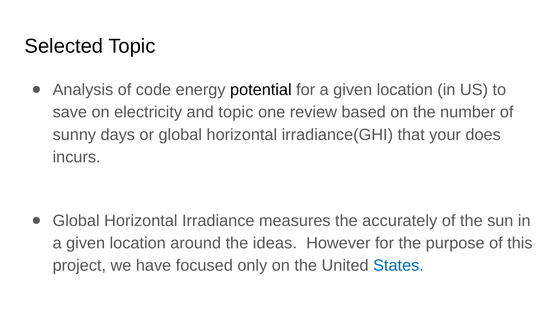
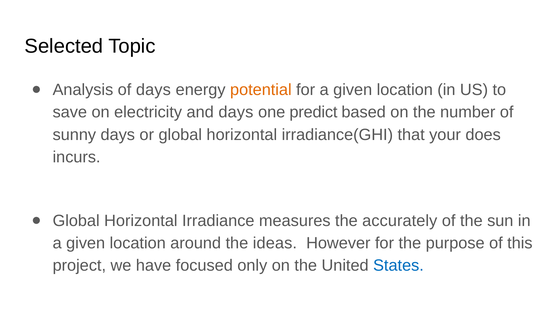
of code: code -> days
potential colour: black -> orange
and topic: topic -> days
review: review -> predict
